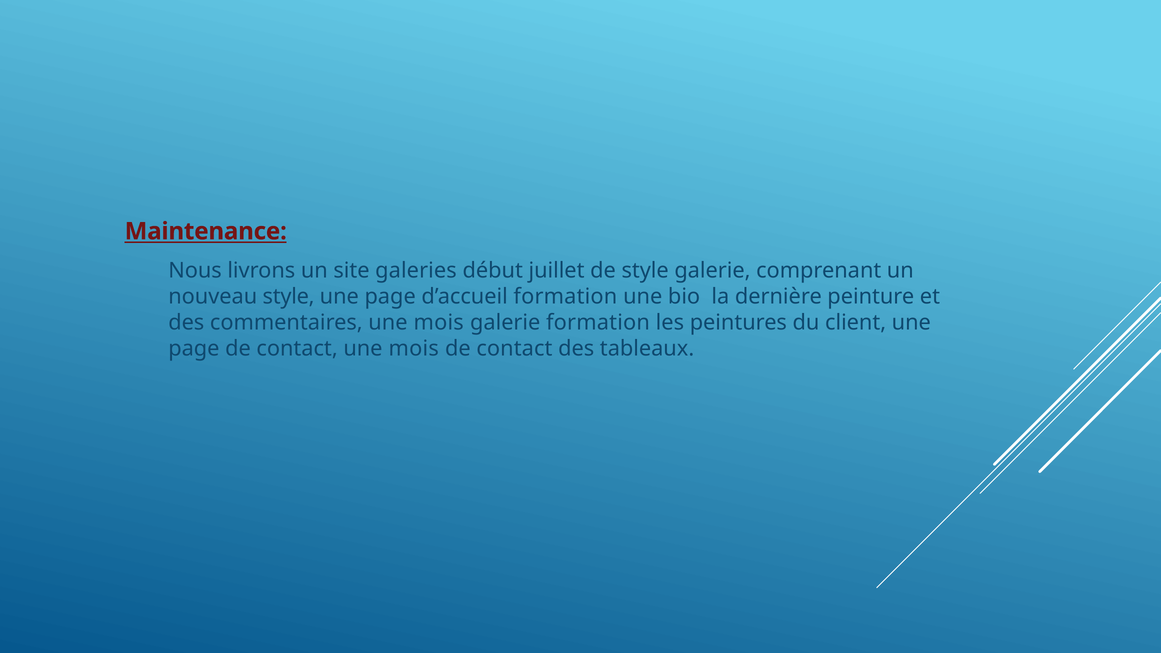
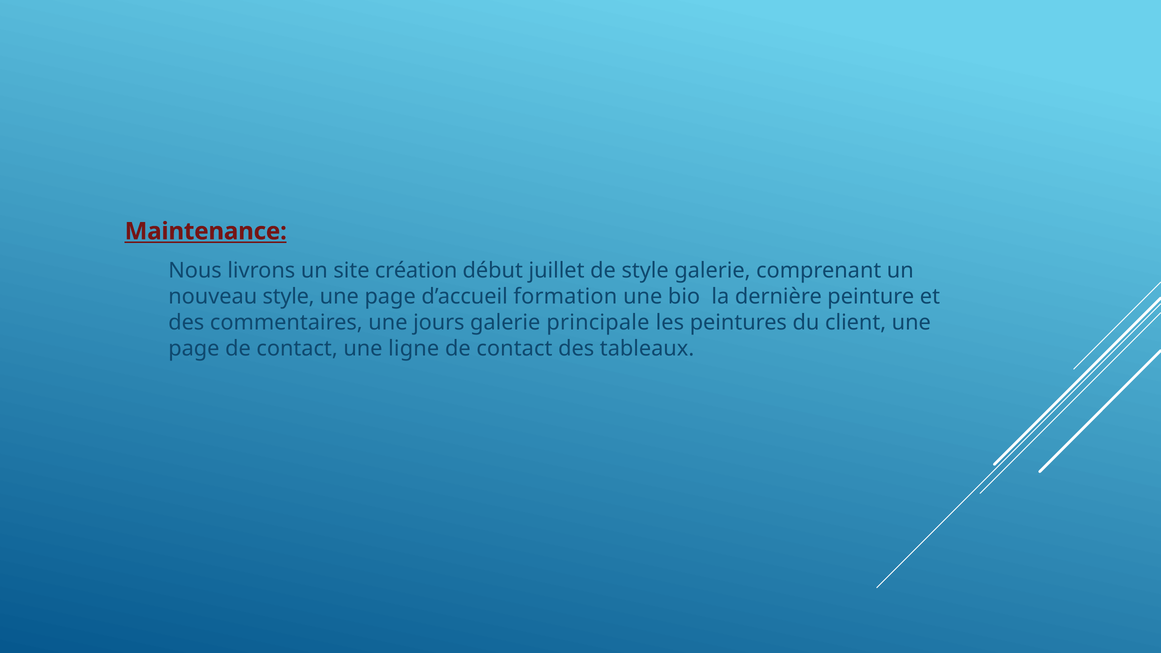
galeries: galeries -> création
commentaires une mois: mois -> jours
galerie formation: formation -> principale
contact une mois: mois -> ligne
